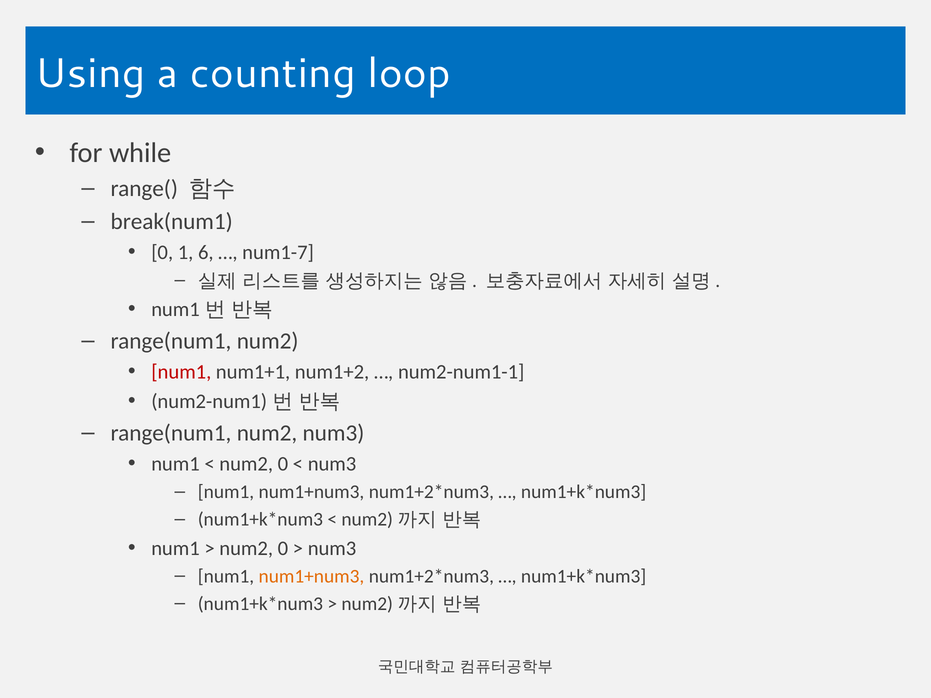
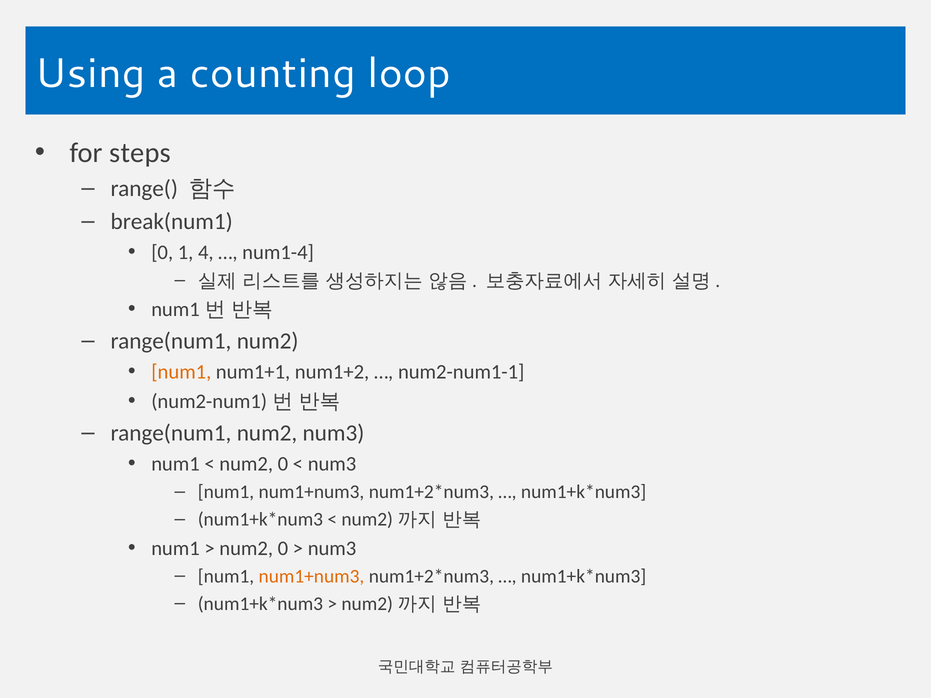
while: while -> steps
6: 6 -> 4
num1-7: num1-7 -> num1-4
num1 at (181, 372) colour: red -> orange
